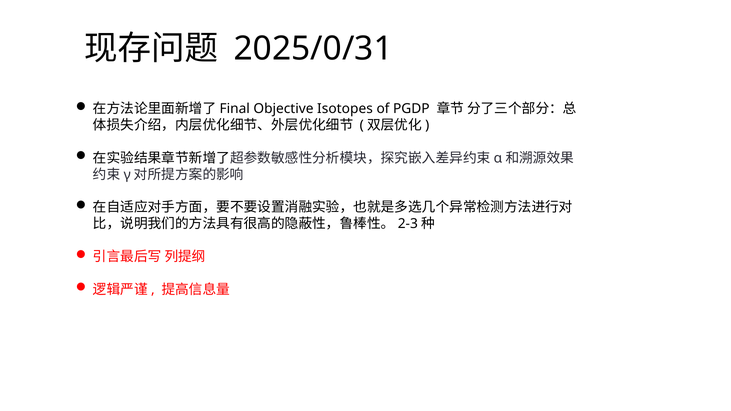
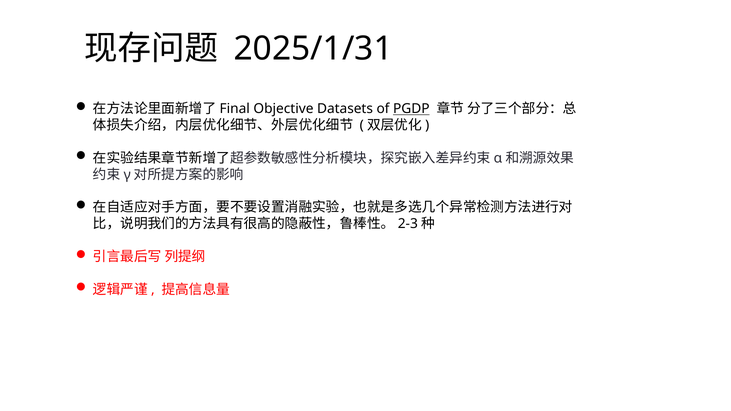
2025/0/31: 2025/0/31 -> 2025/1/31
Isotopes: Isotopes -> Datasets
PGDP underline: none -> present
